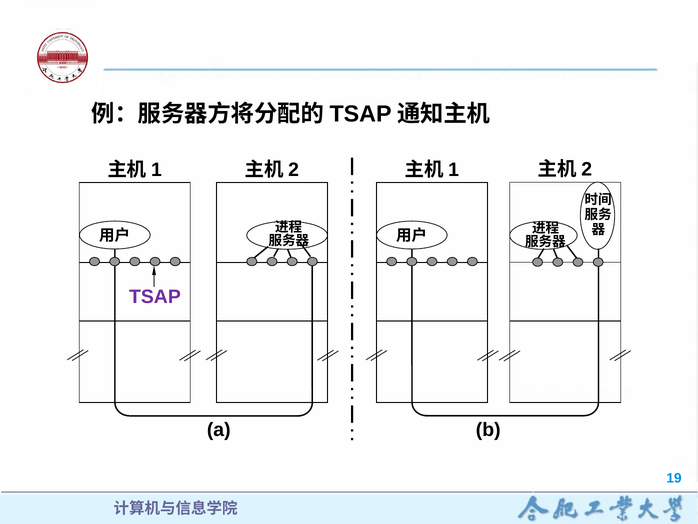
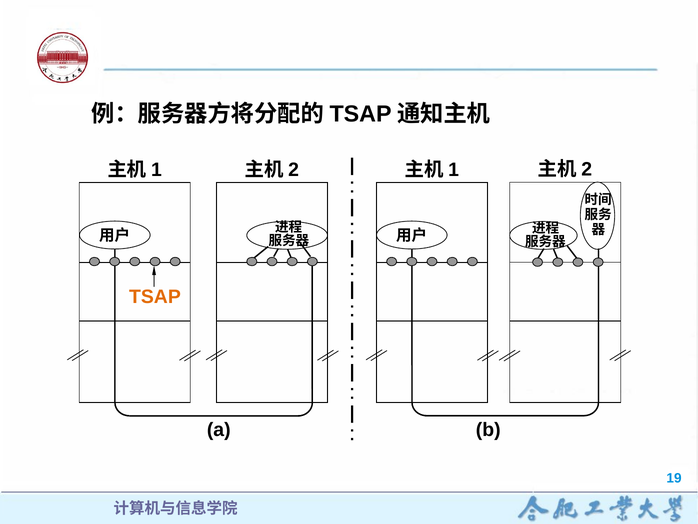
TSAP colour: purple -> orange
